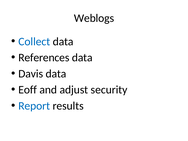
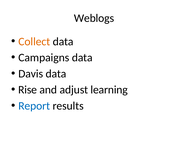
Collect colour: blue -> orange
References: References -> Campaigns
Eoff: Eoff -> Rise
security: security -> learning
